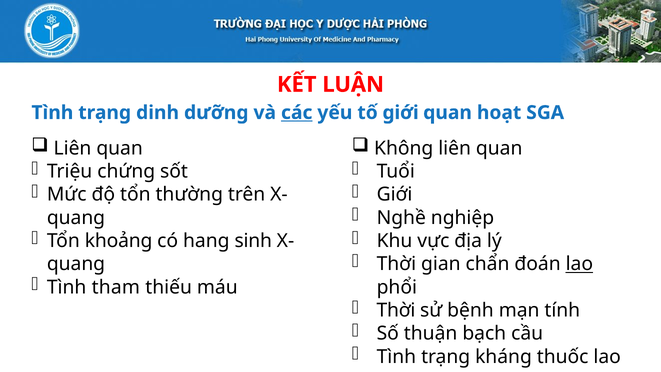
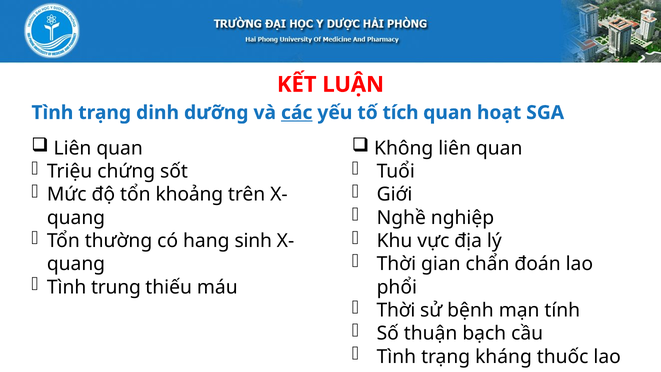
tố giới: giới -> tích
thường: thường -> khoảng
khoảng: khoảng -> thường
lao at (579, 264) underline: present -> none
tham: tham -> trung
